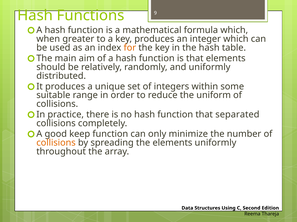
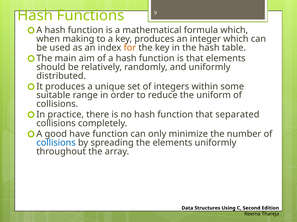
greater: greater -> making
keep: keep -> have
collisions at (56, 143) colour: orange -> blue
